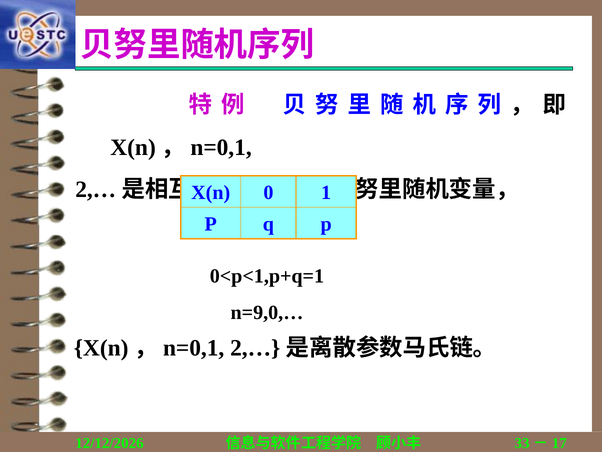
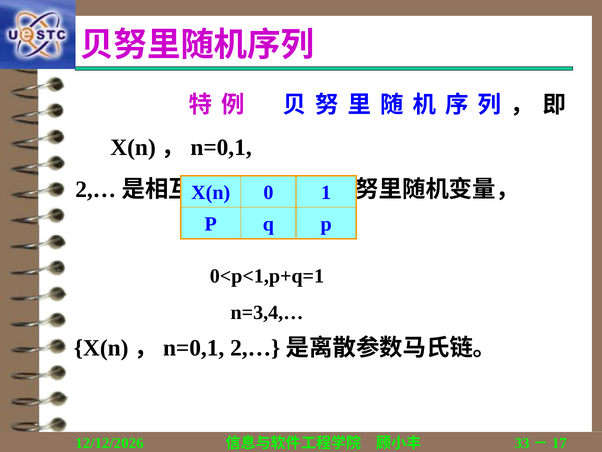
n=9,0,…: n=9,0,… -> n=3,4,…
